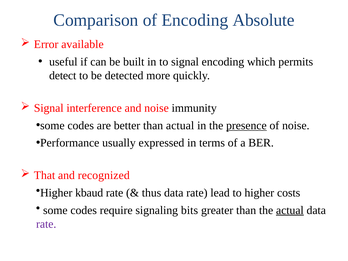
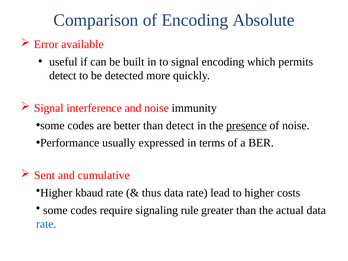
than actual: actual -> detect
That: That -> Sent
recognized: recognized -> cumulative
bits: bits -> rule
actual at (290, 210) underline: present -> none
rate at (46, 224) colour: purple -> blue
